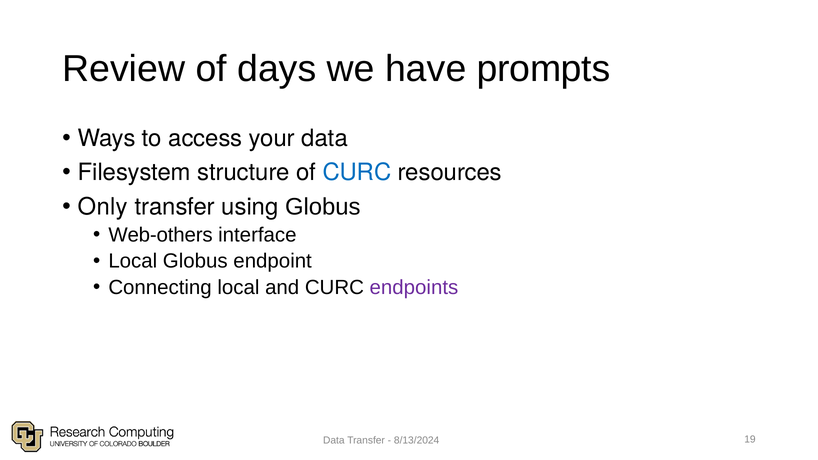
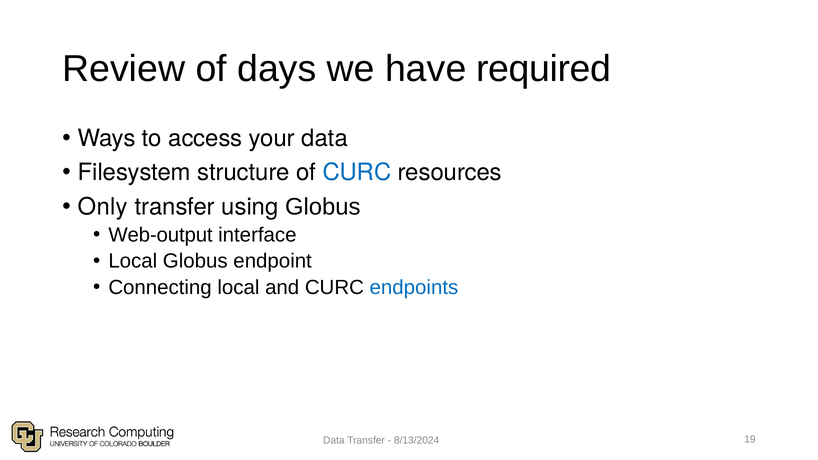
prompts: prompts -> required
Web-others: Web-others -> Web-output
endpoints colour: purple -> blue
